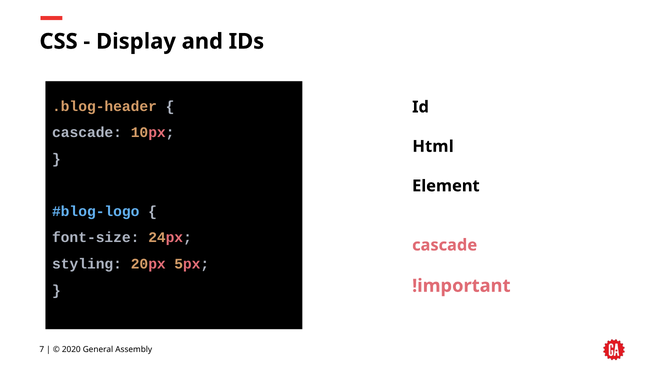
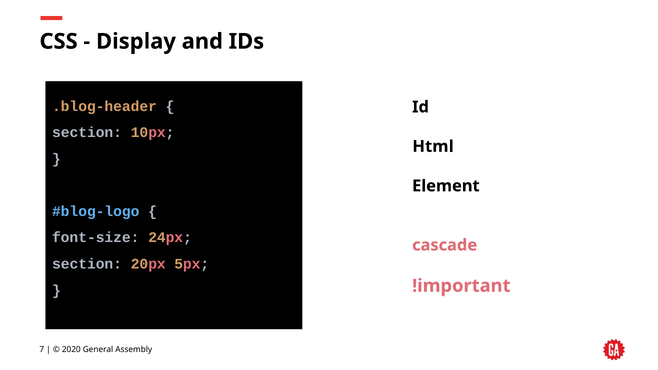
cascade at (87, 133): cascade -> section
styling at (87, 264): styling -> section
